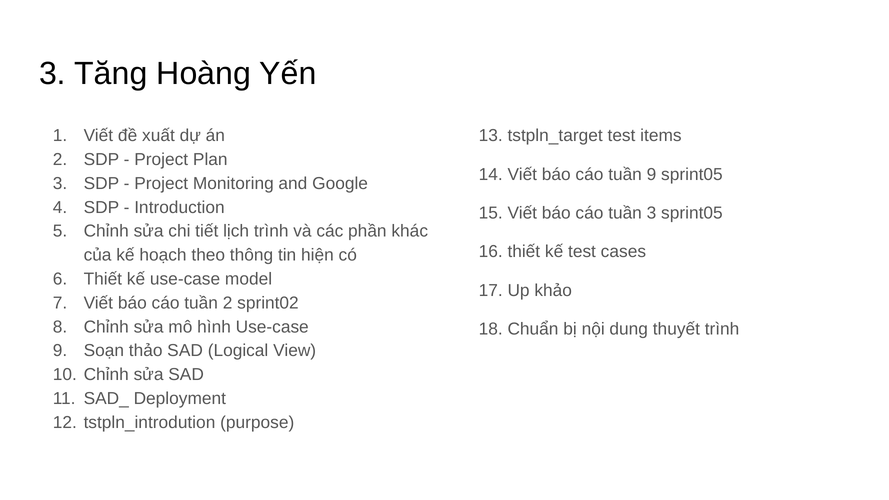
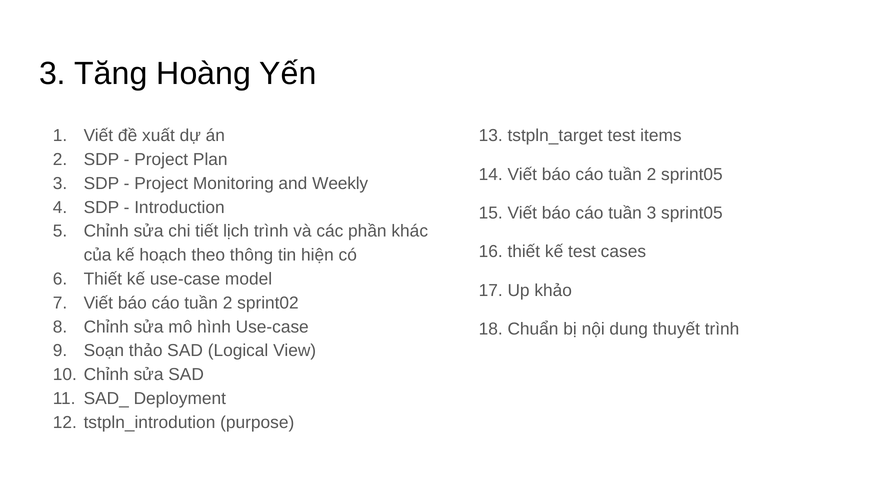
9 at (652, 174): 9 -> 2
Google: Google -> Weekly
